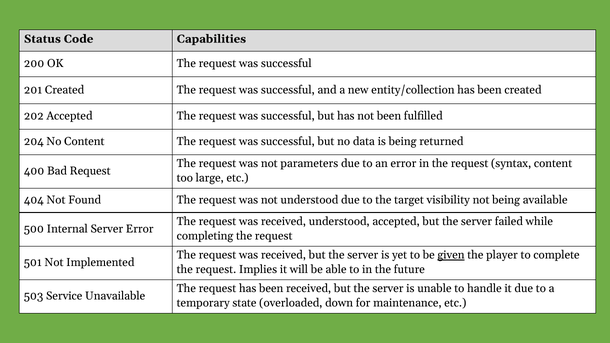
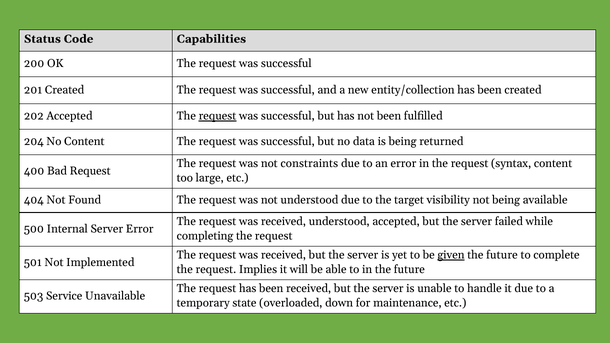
request at (217, 116) underline: none -> present
parameters: parameters -> constraints
player at (502, 255): player -> future
